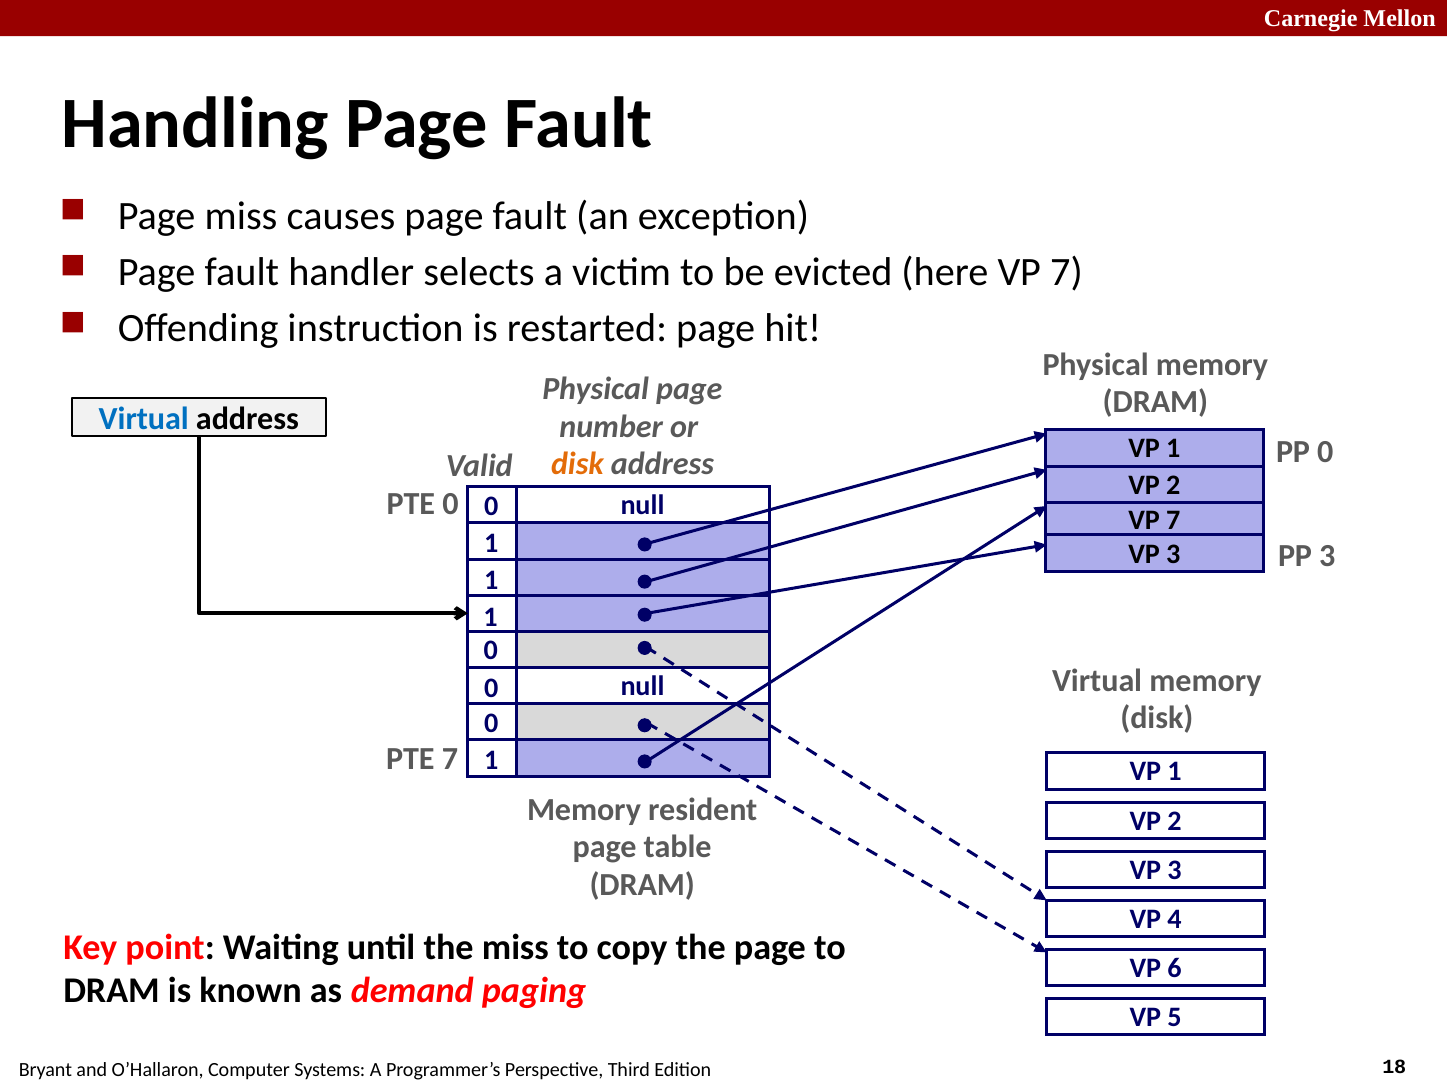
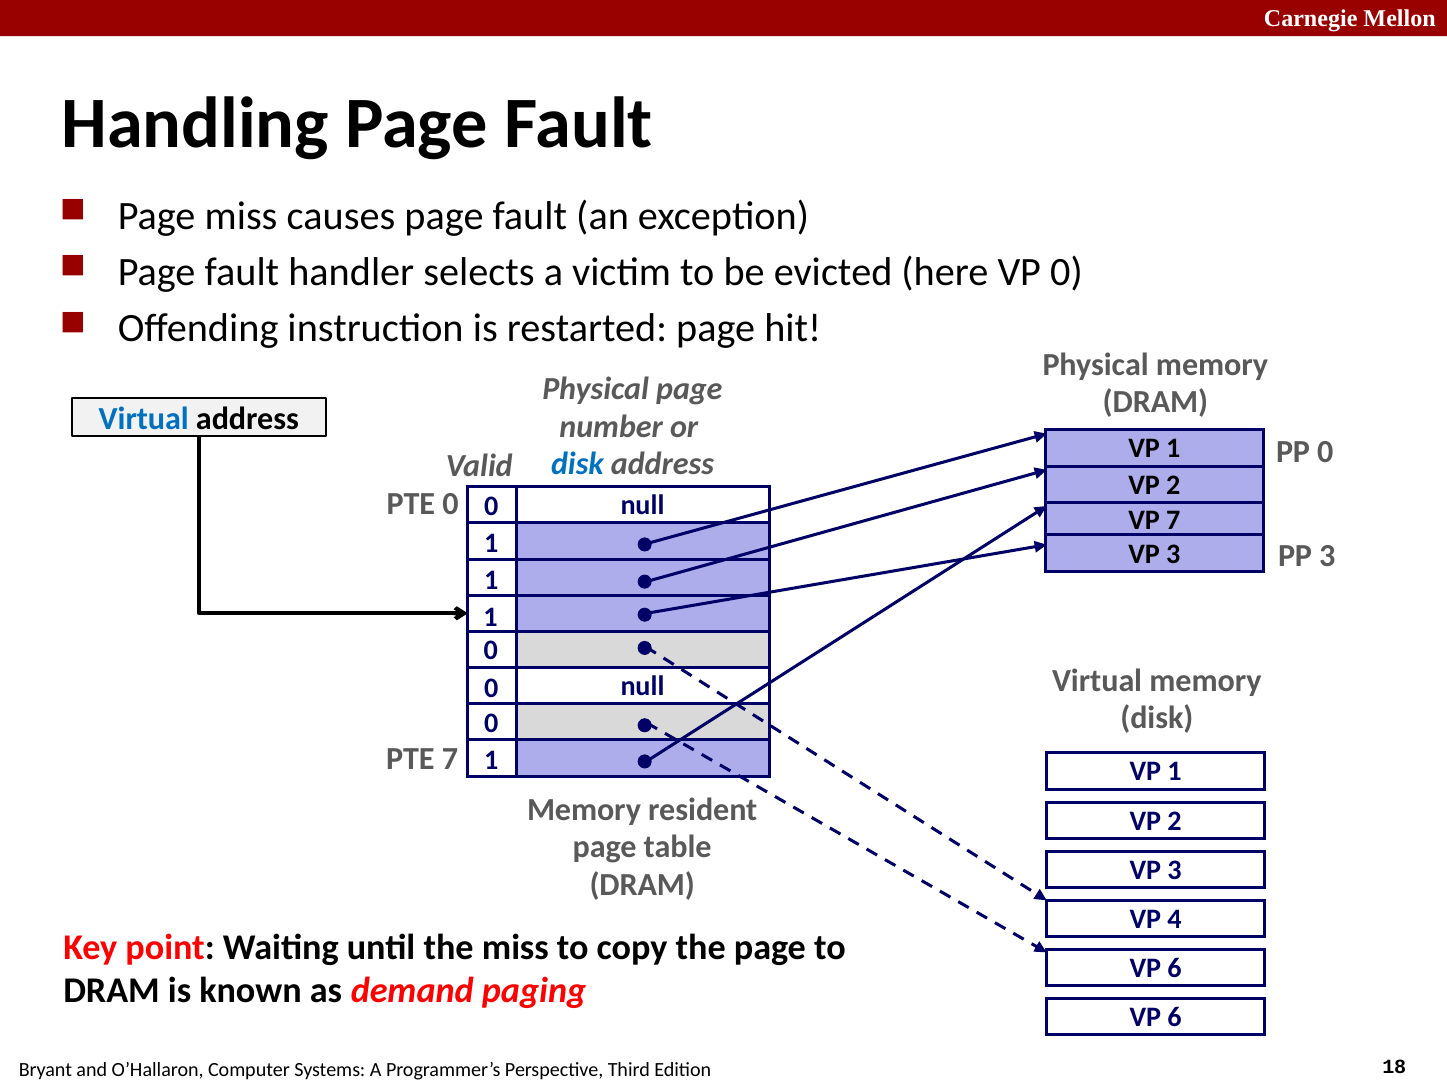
here VP 7: 7 -> 0
disk at (577, 464) colour: orange -> blue
5 at (1175, 1018): 5 -> 6
